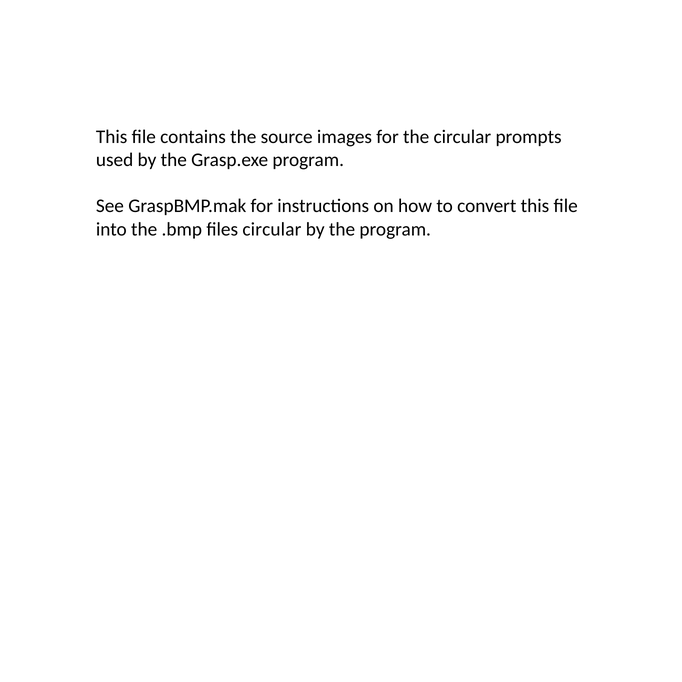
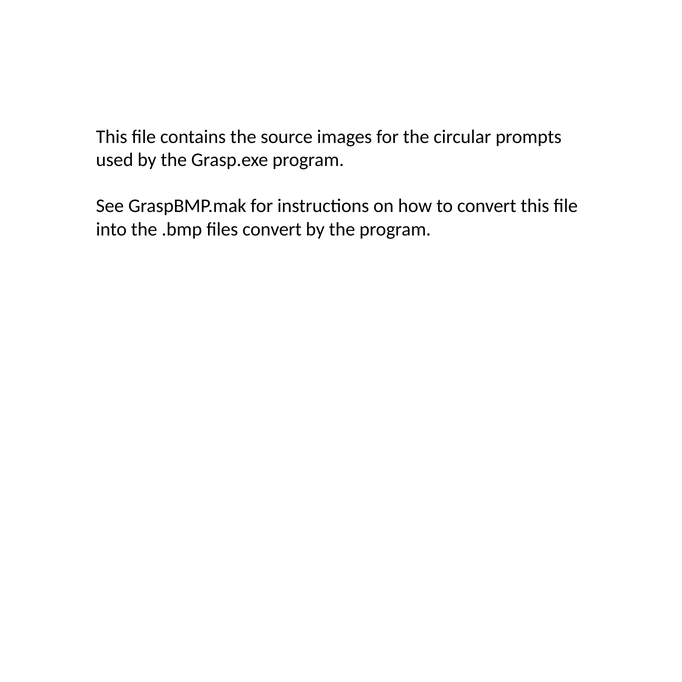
files circular: circular -> convert
